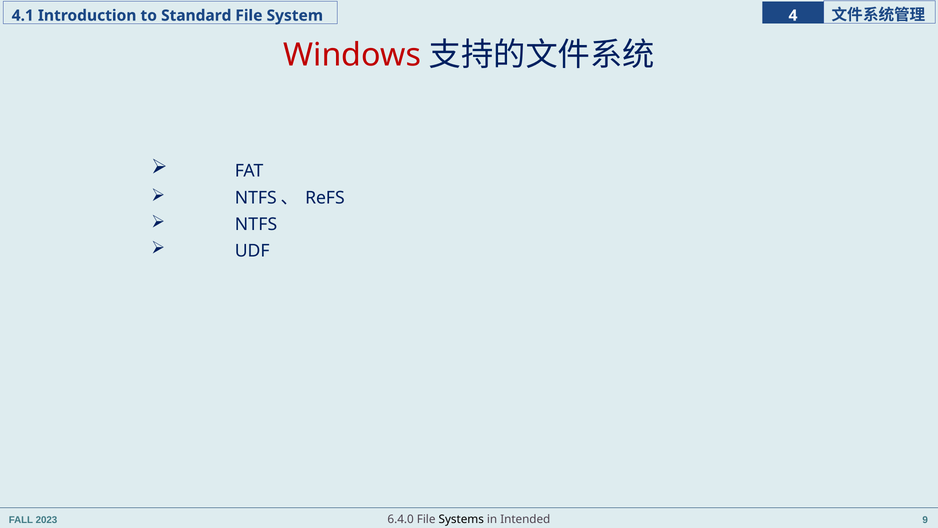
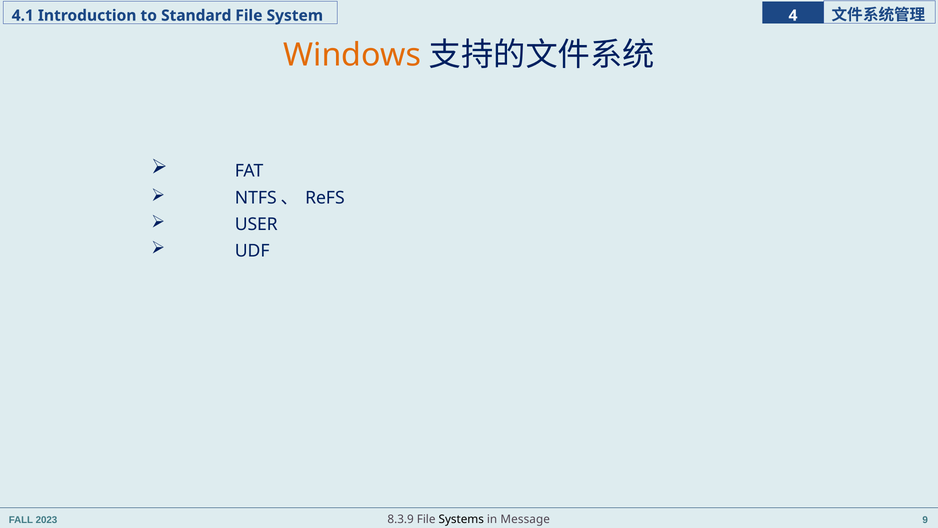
Windows colour: red -> orange
NTFS: NTFS -> USER
6.4.0: 6.4.0 -> 8.3.9
Intended: Intended -> Message
